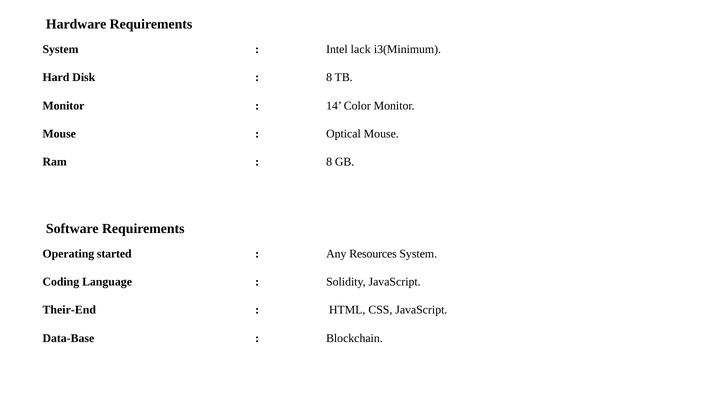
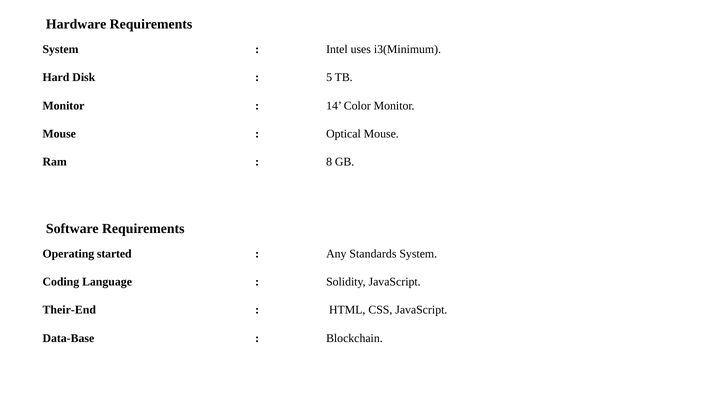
lack: lack -> uses
8 at (329, 78): 8 -> 5
Resources: Resources -> Standards
